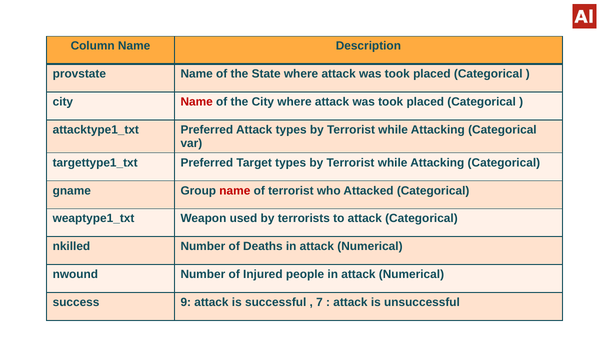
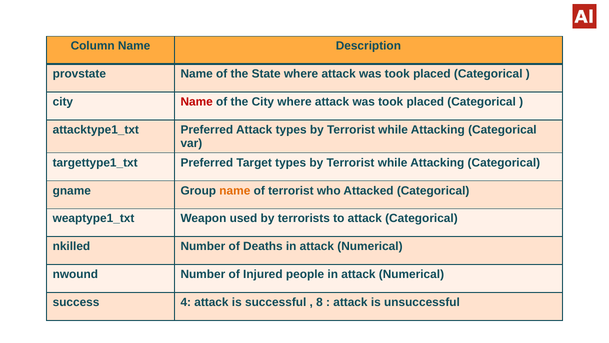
name at (235, 190) colour: red -> orange
9: 9 -> 4
7: 7 -> 8
